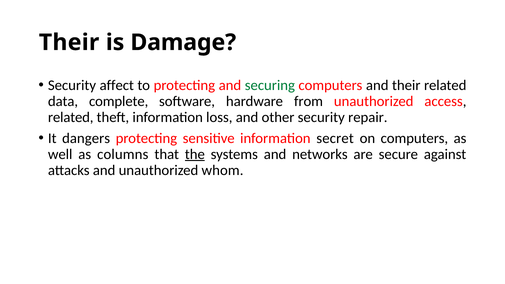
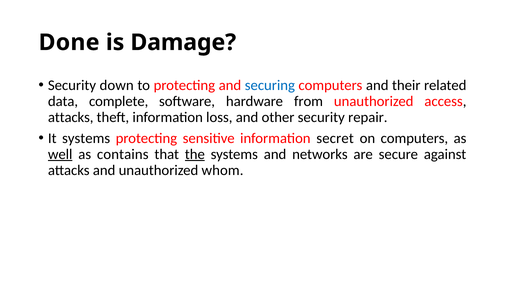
Their at (69, 42): Their -> Done
affect: affect -> down
securing colour: green -> blue
related at (71, 117): related -> attacks
It dangers: dangers -> systems
well underline: none -> present
columns: columns -> contains
